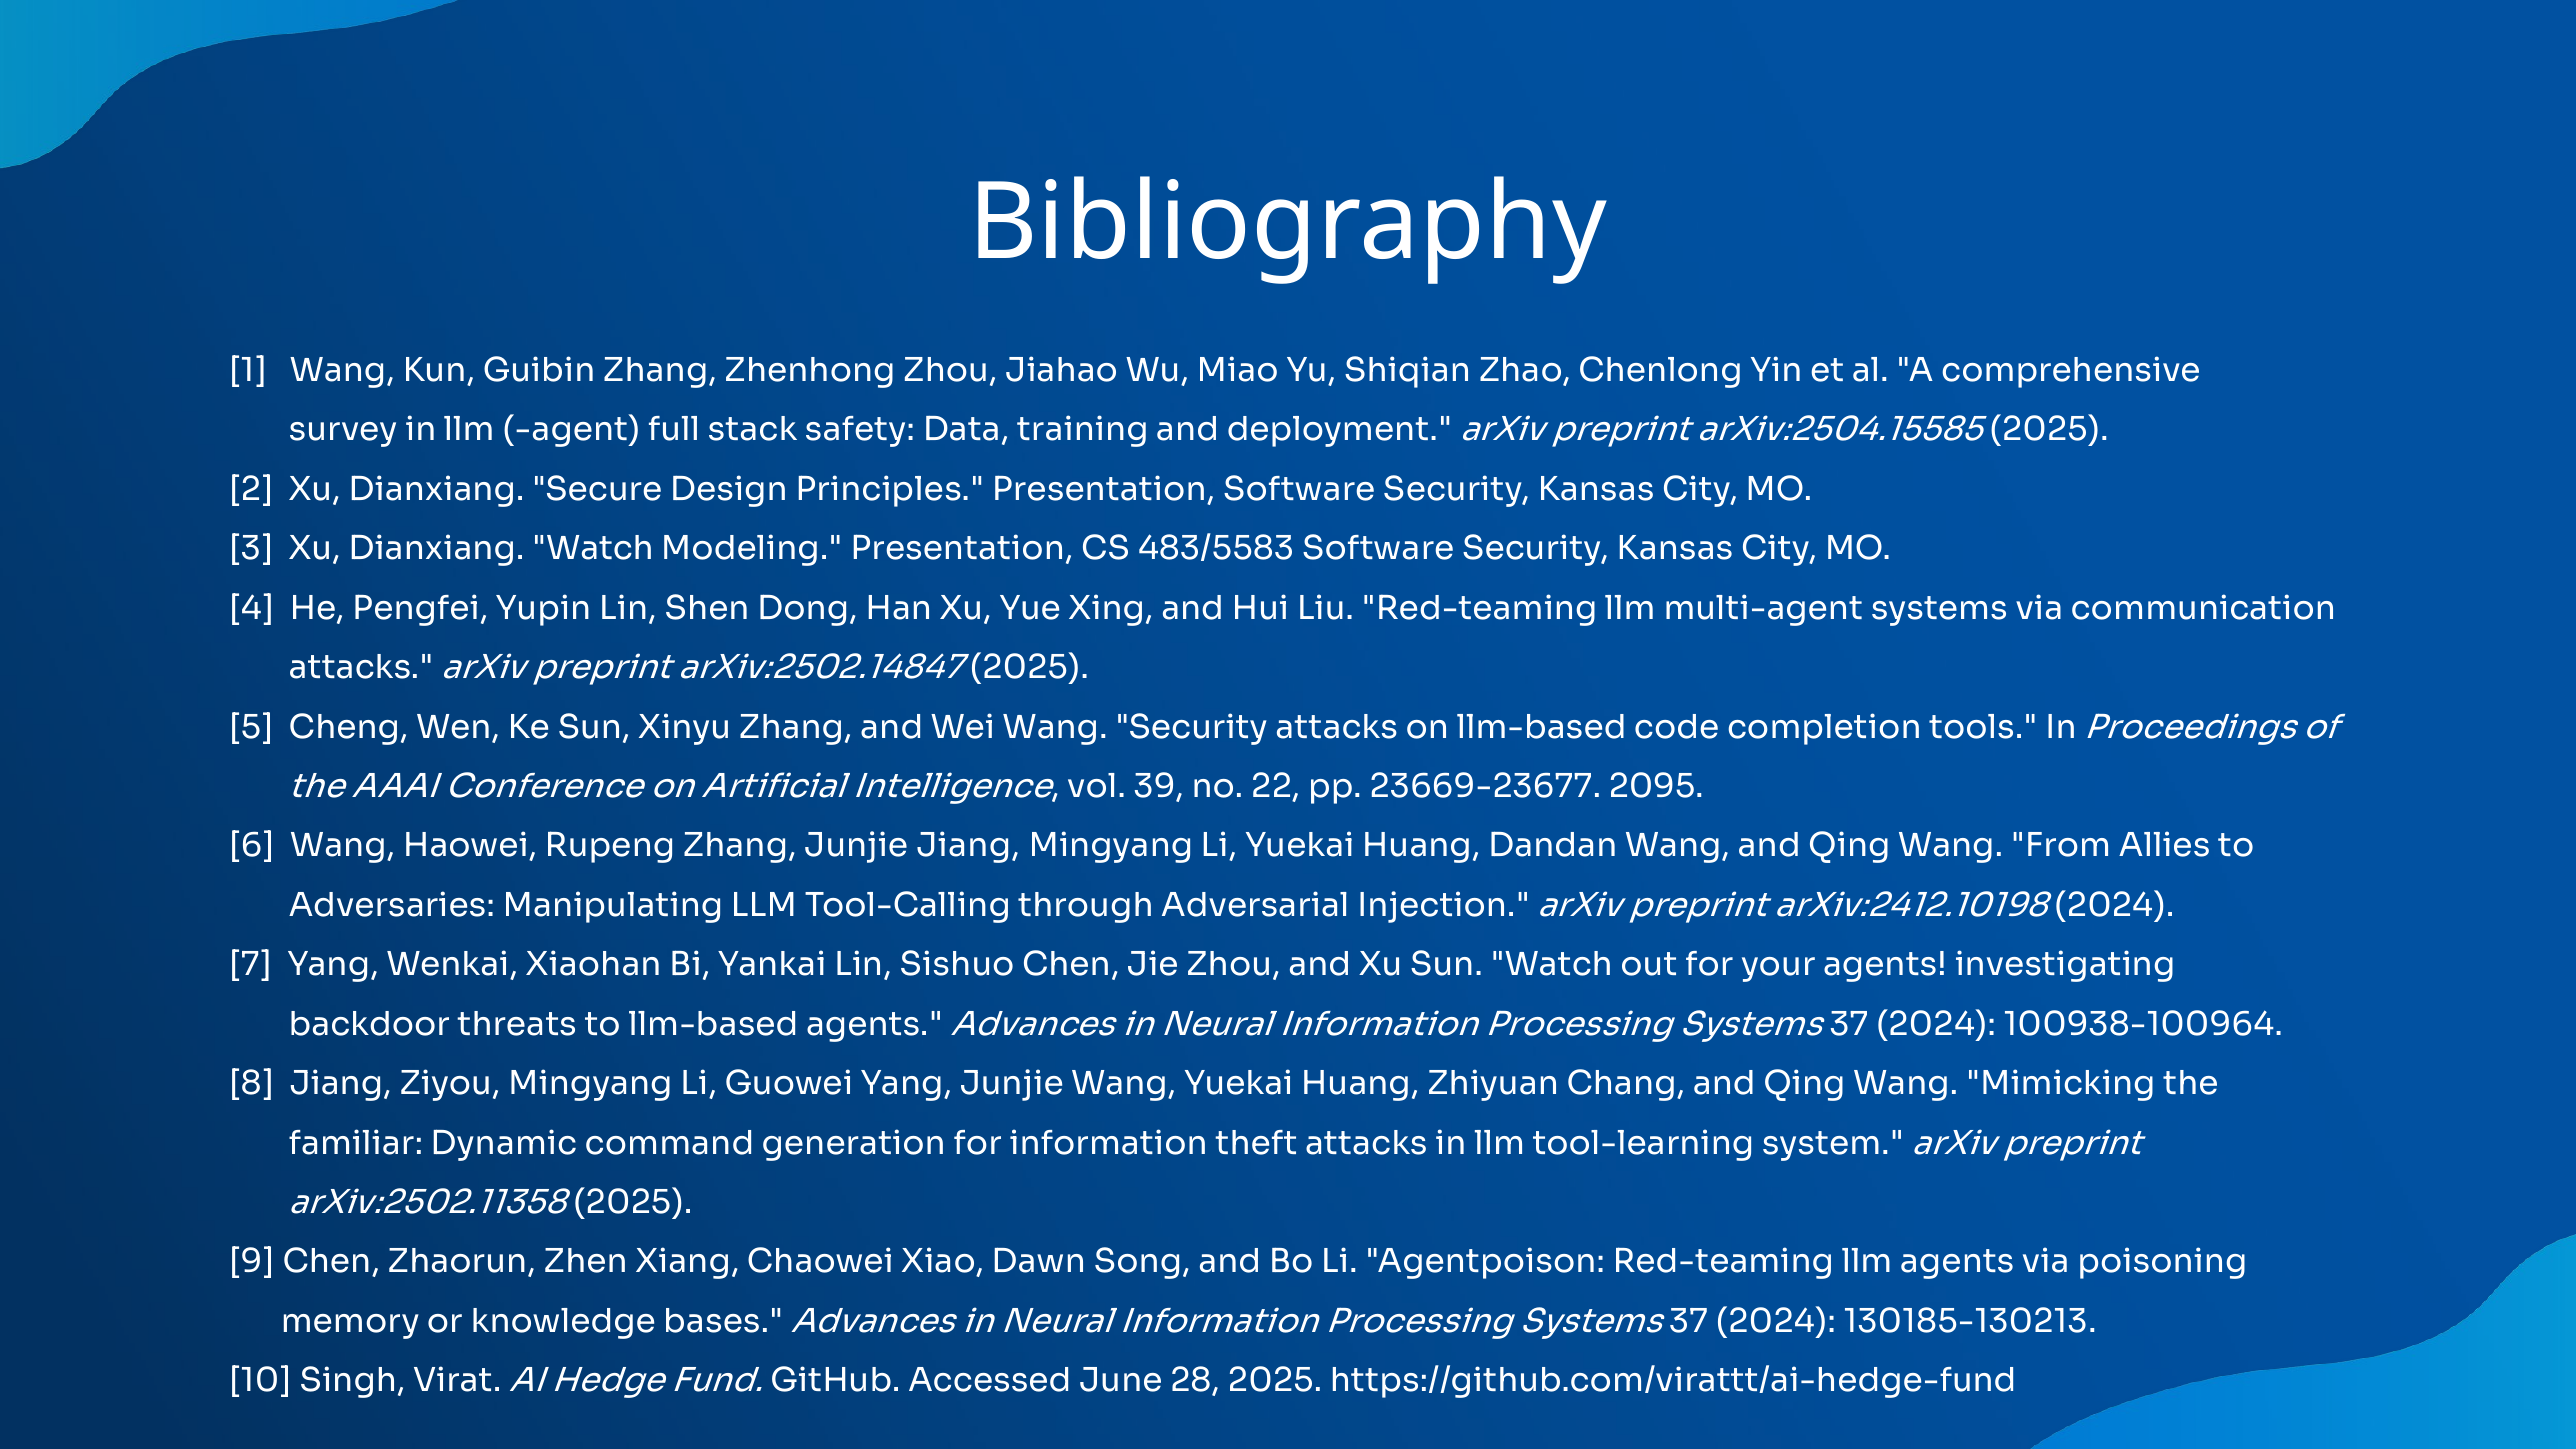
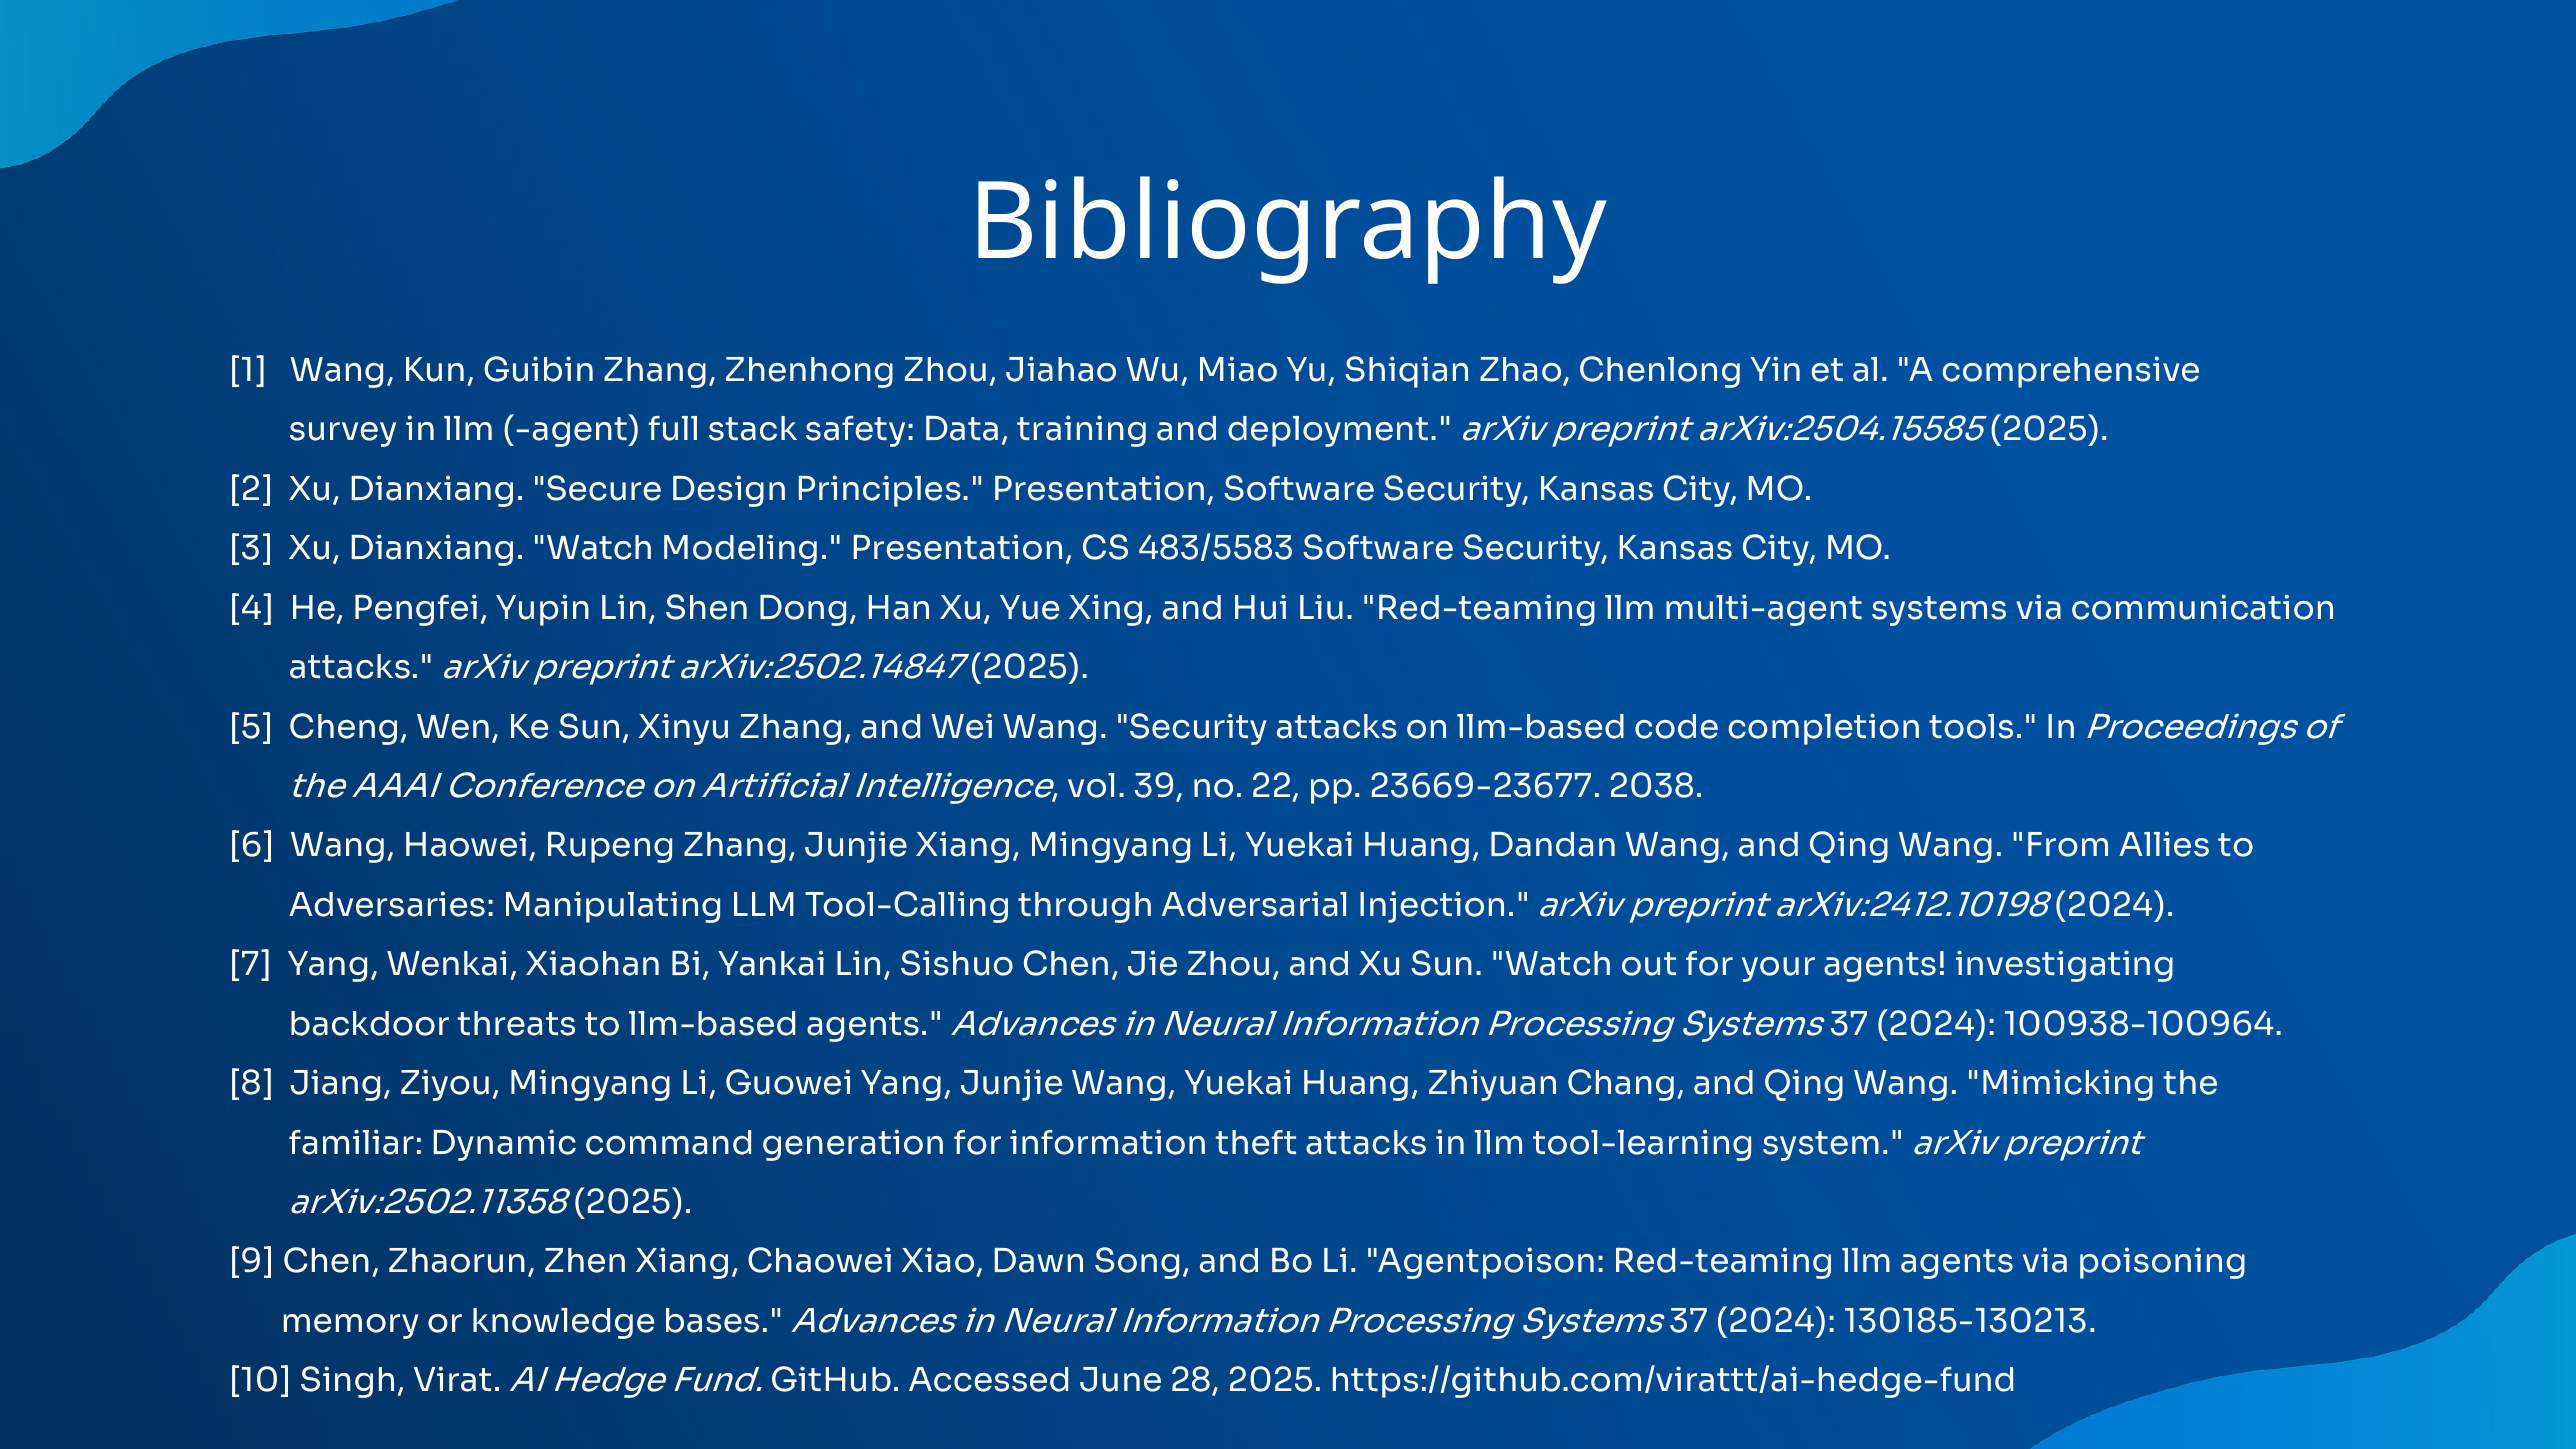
2095: 2095 -> 2038
Junjie Jiang: Jiang -> Xiang
